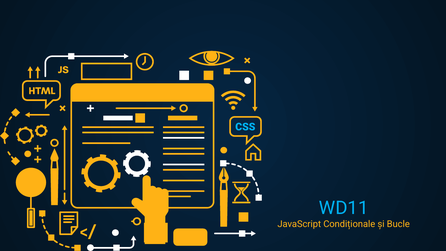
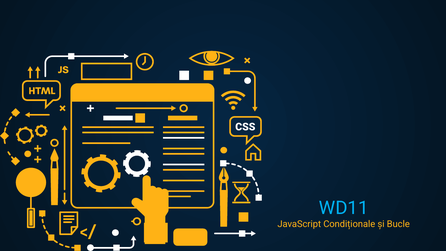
CSS colour: light blue -> white
